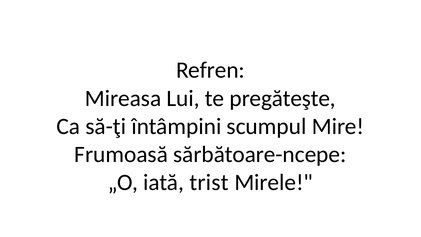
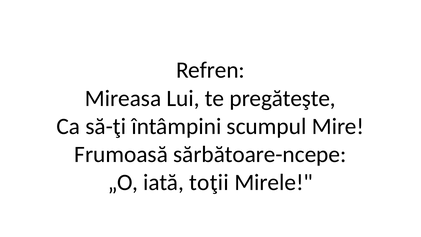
trist: trist -> toţii
